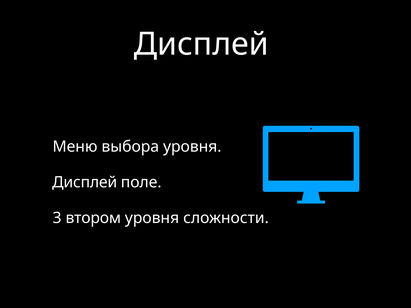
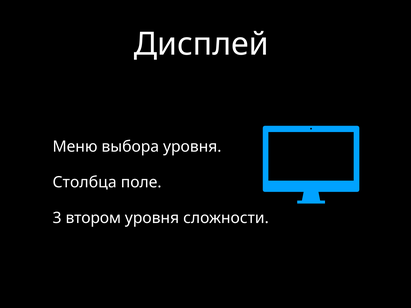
Дисплей at (85, 183): Дисплей -> Столбца
